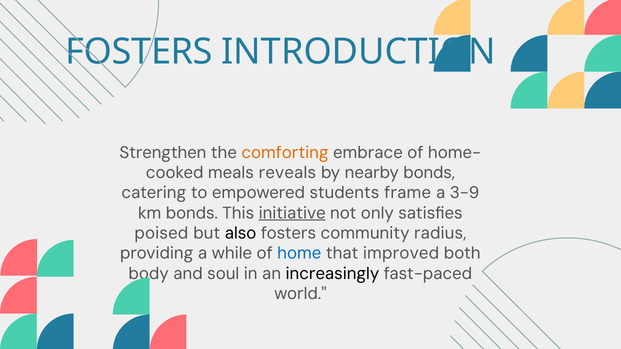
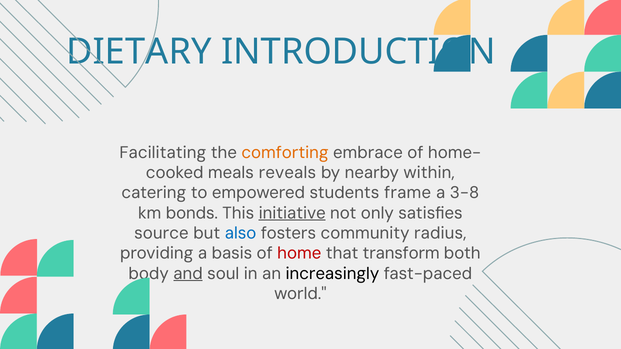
FOSTERS at (139, 52): FOSTERS -> DIETARY
Strengthen: Strengthen -> Facilitating
nearby bonds: bonds -> within
3-9: 3-9 -> 3-8
poised: poised -> source
also colour: black -> blue
while: while -> basis
home colour: blue -> red
improved: improved -> transform
and underline: none -> present
